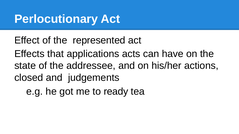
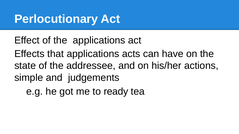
the represented: represented -> applications
closed: closed -> simple
